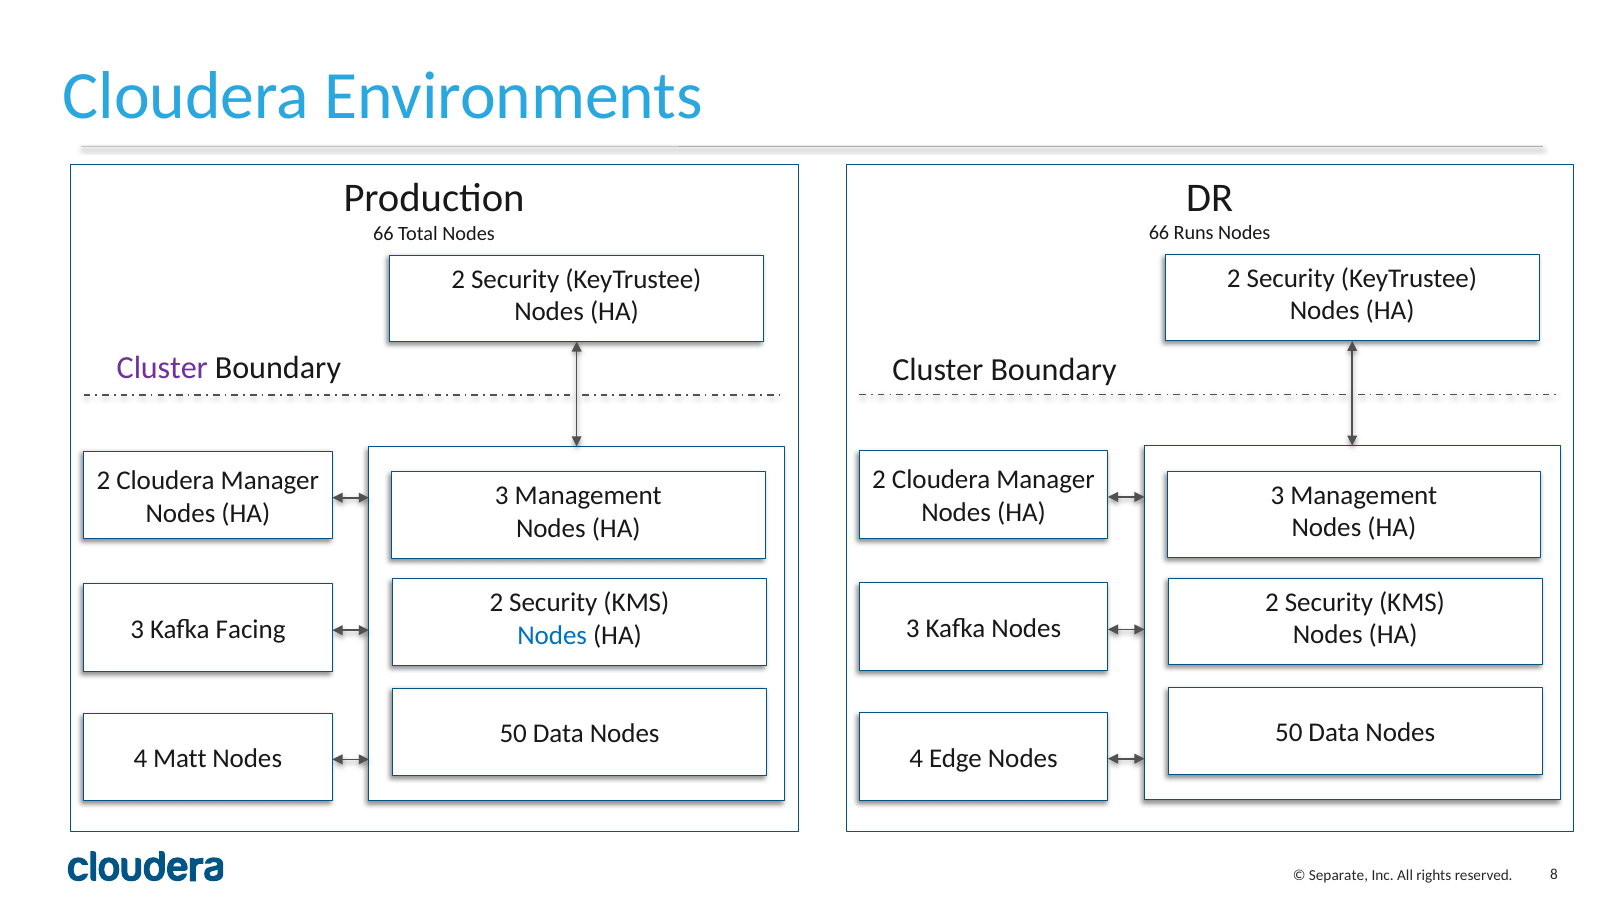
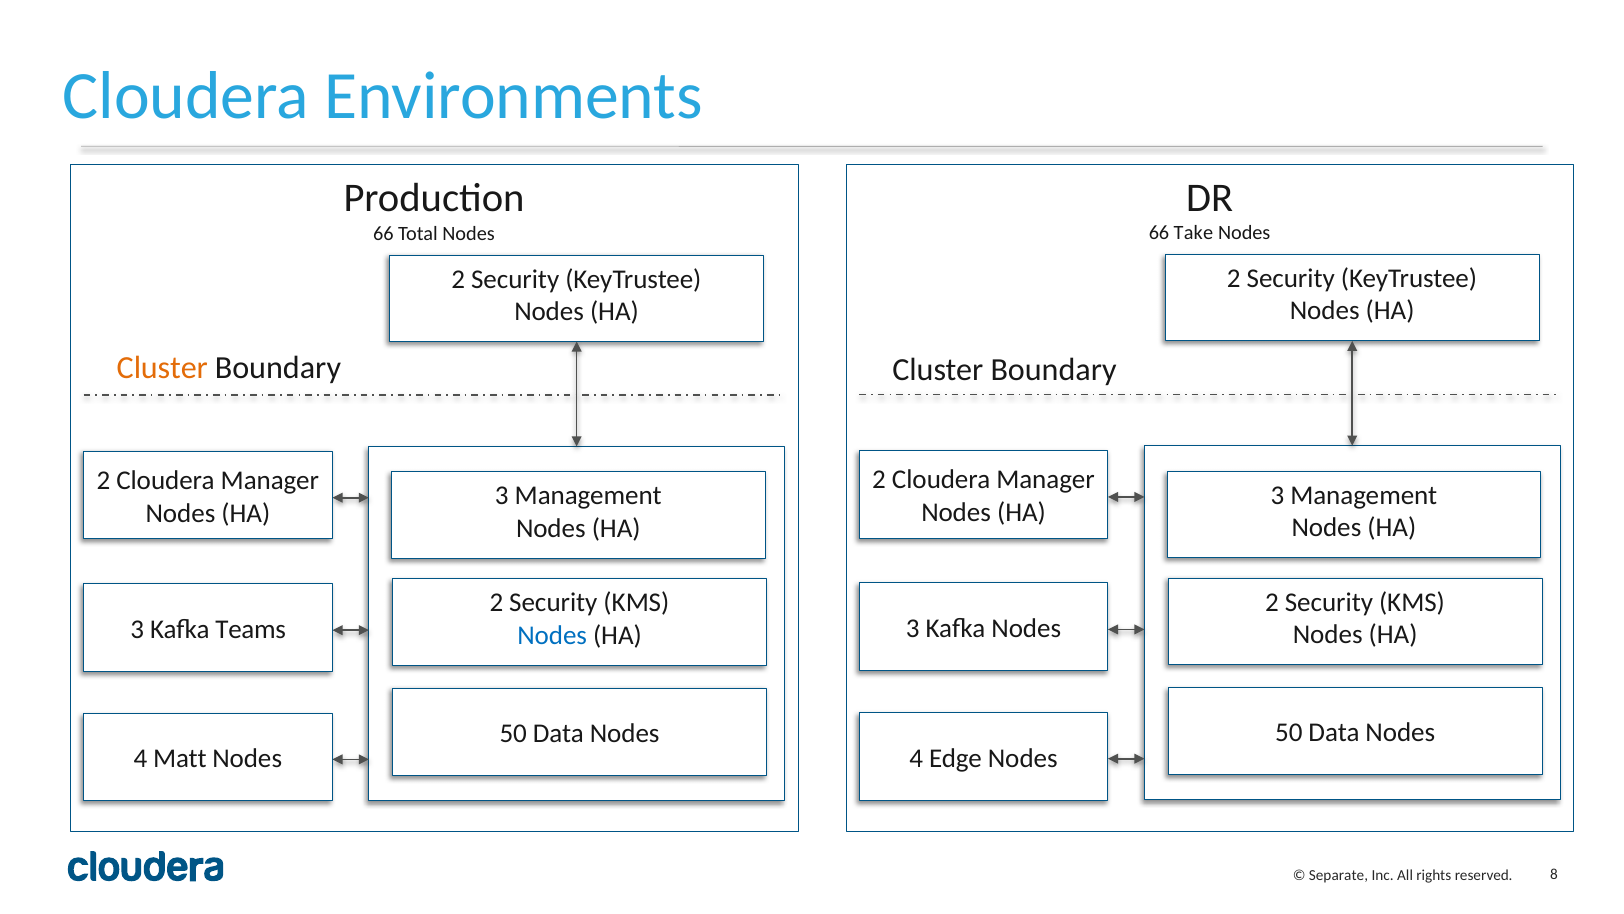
Runs: Runs -> Take
Cluster at (162, 368) colour: purple -> orange
Facing: Facing -> Teams
